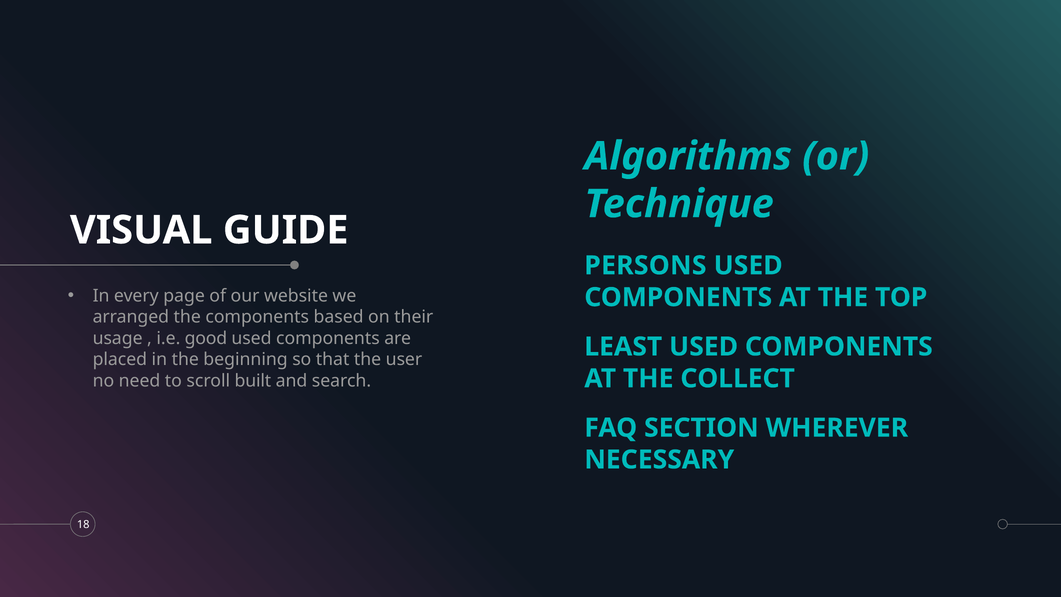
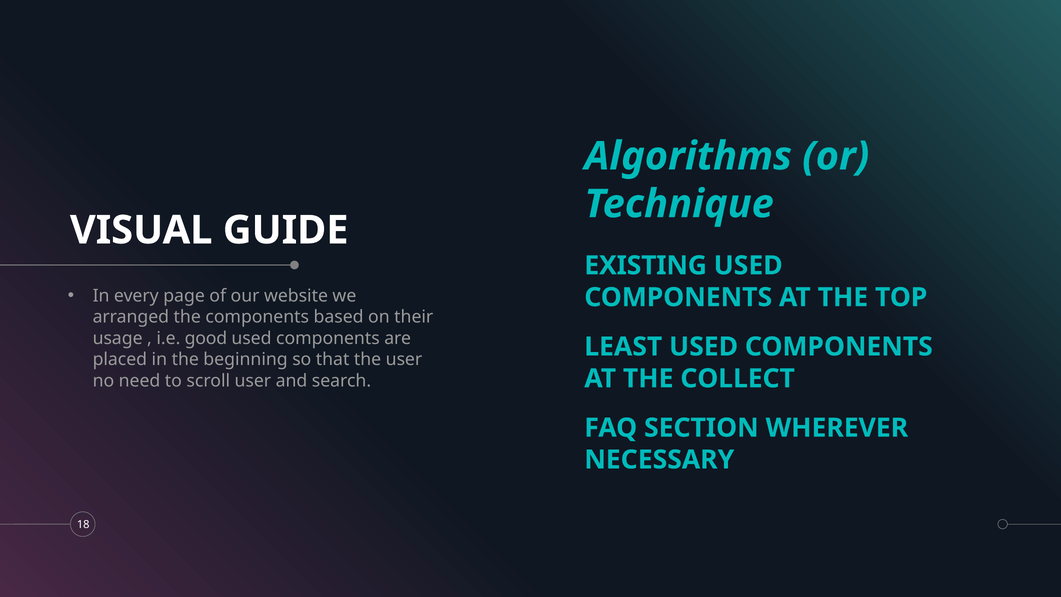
PERSONS: PERSONS -> EXISTING
scroll built: built -> user
